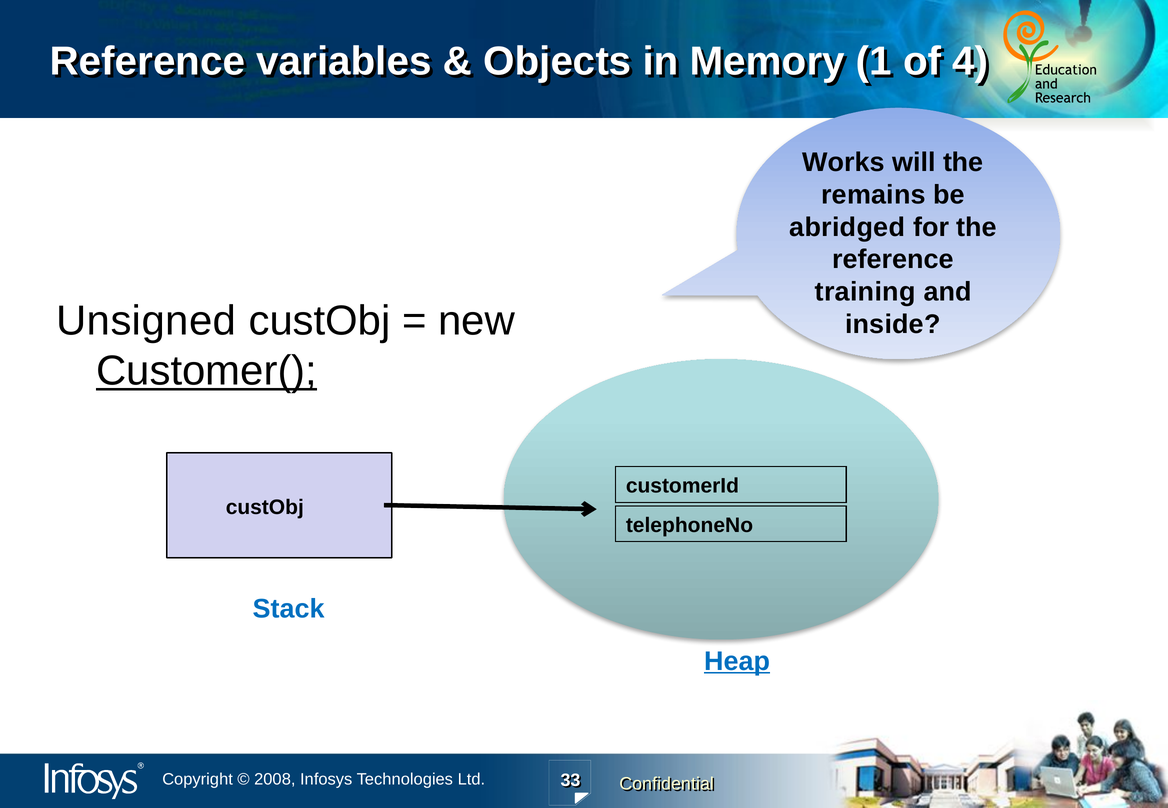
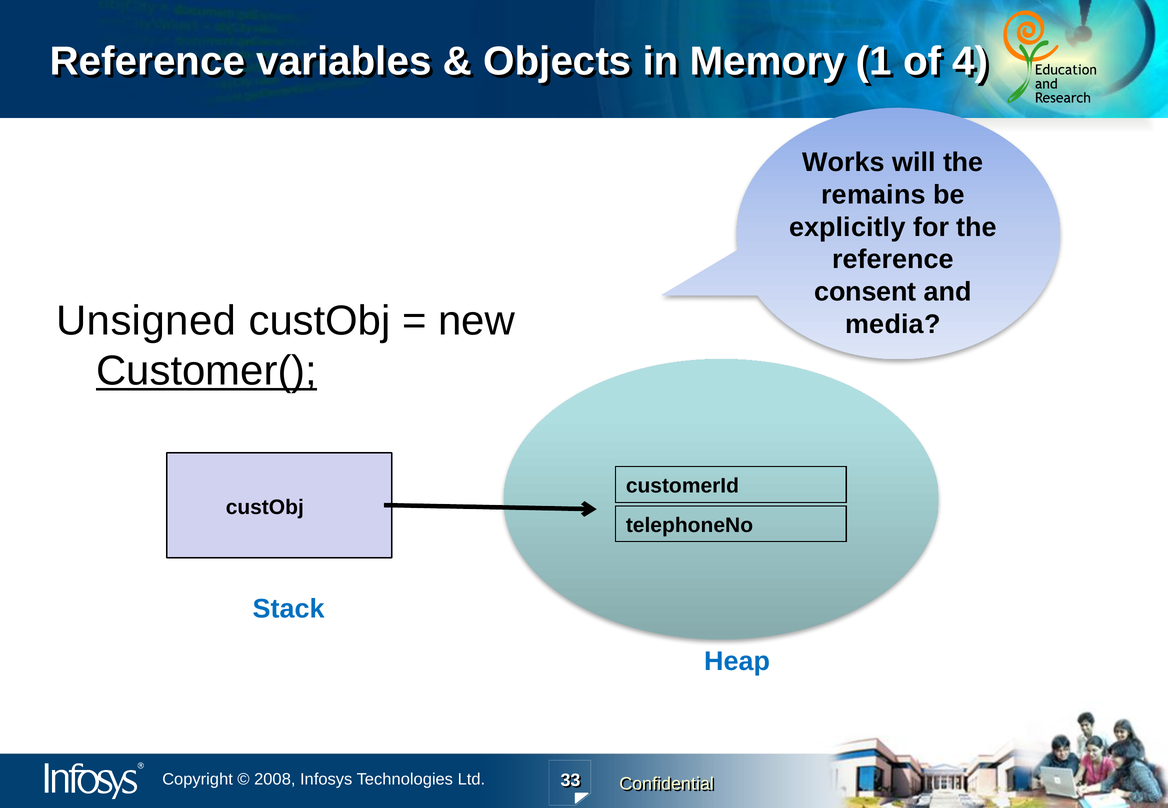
abridged: abridged -> explicitly
training: training -> consent
inside: inside -> media
Heap underline: present -> none
